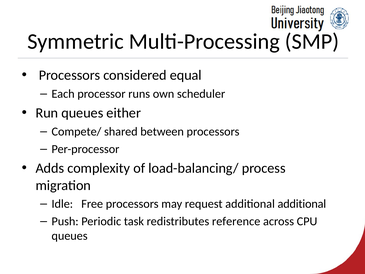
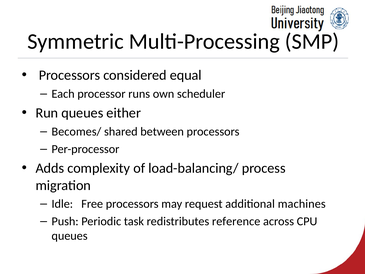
Compete/: Compete/ -> Becomes/
additional additional: additional -> machines
